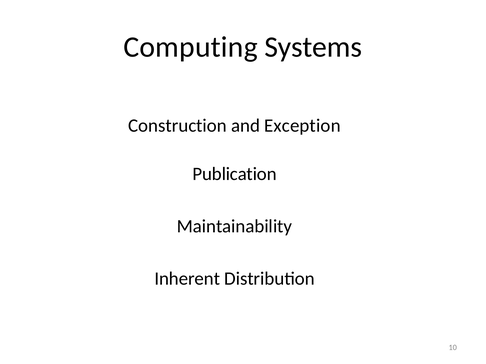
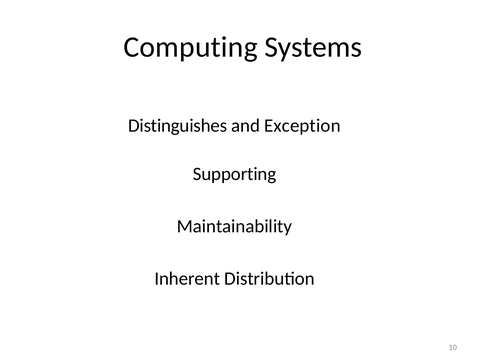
Construction: Construction -> Distinguishes
Publication: Publication -> Supporting
